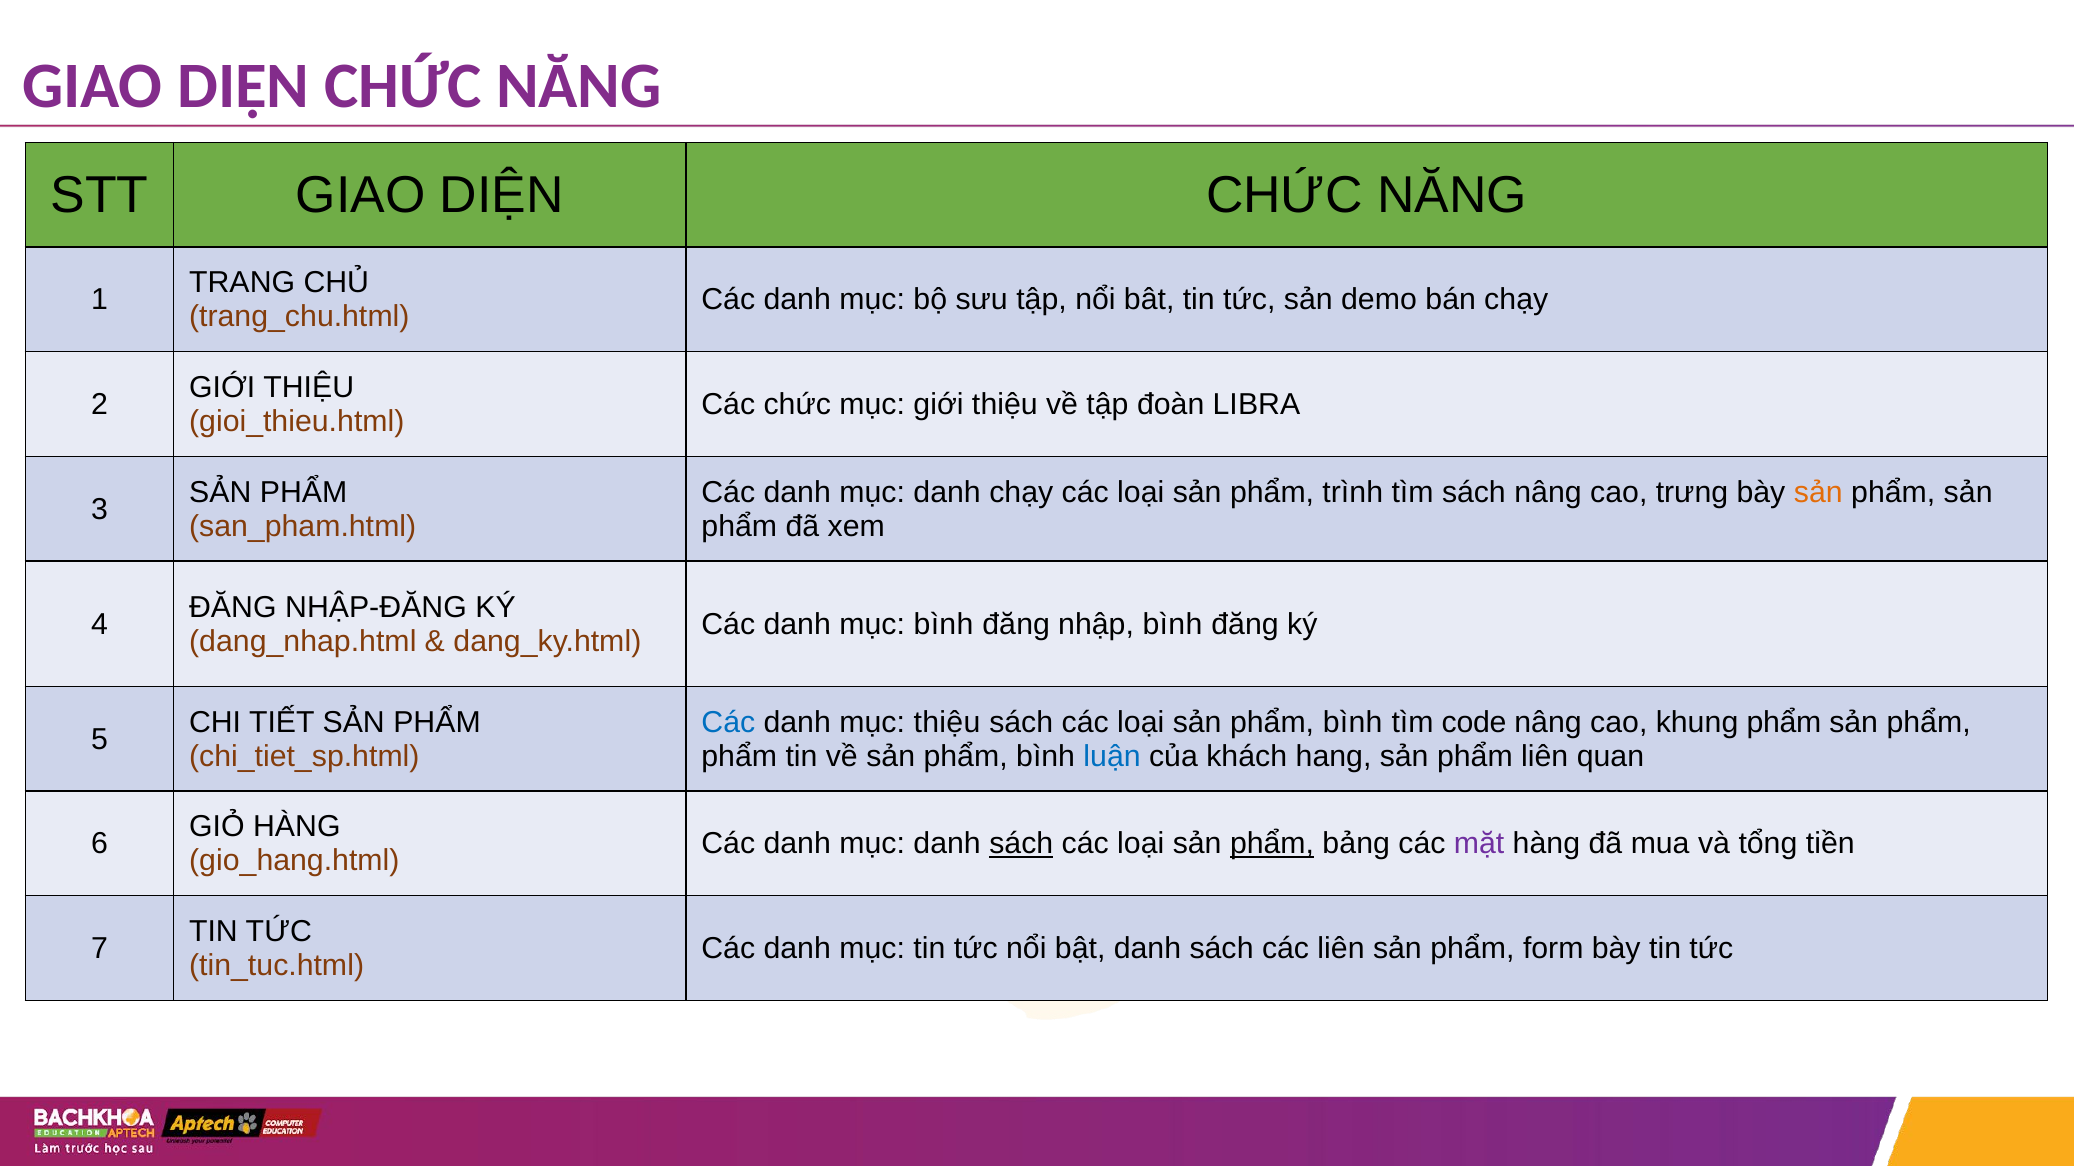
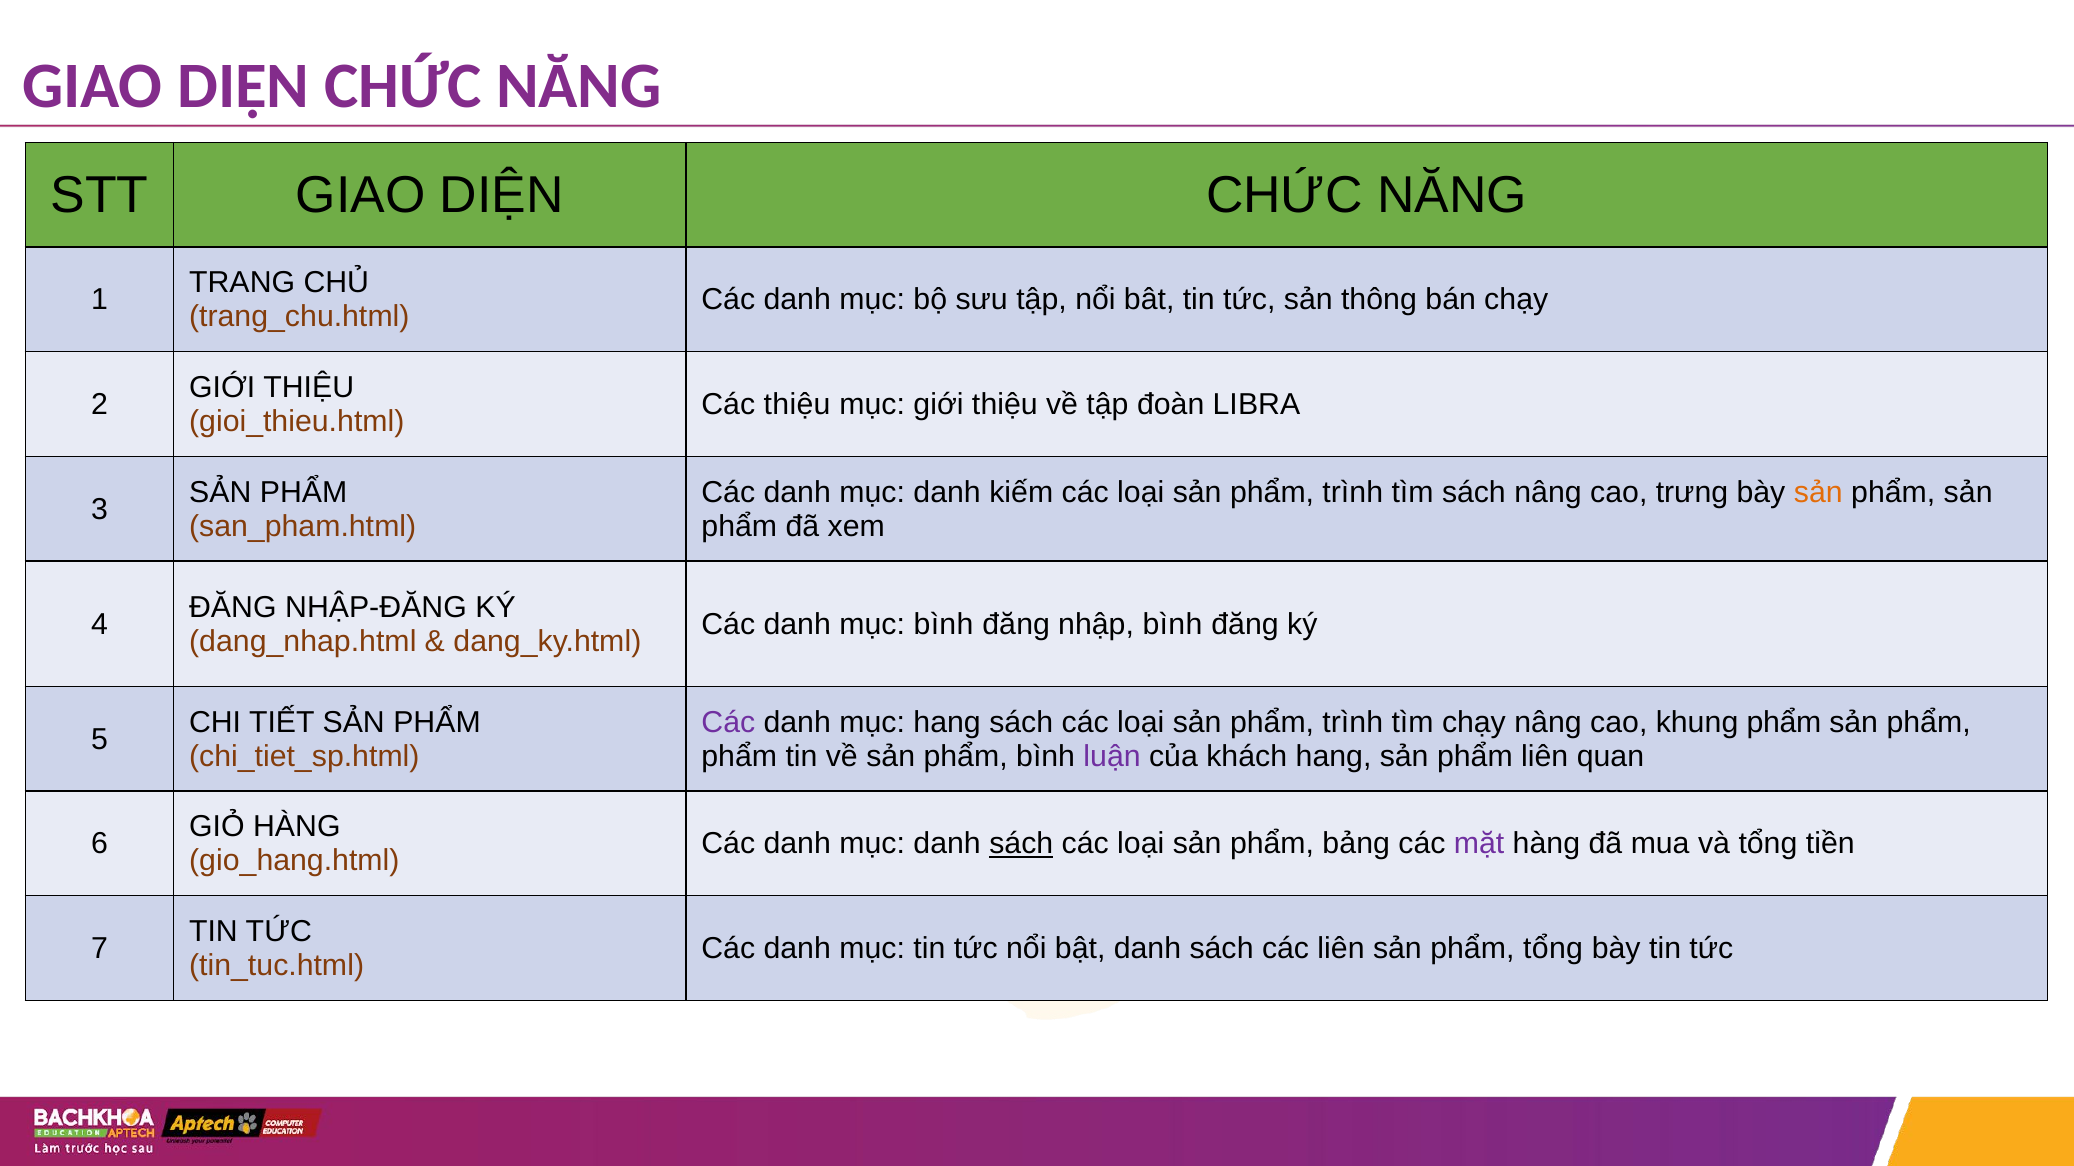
demo: demo -> thông
Các chức: chức -> thiệu
danh chạy: chạy -> kiếm
Các at (728, 723) colour: blue -> purple
mục thiệu: thiệu -> hang
bình at (1353, 723): bình -> trình
tìm code: code -> chạy
luận colour: blue -> purple
phẩm at (1272, 844) underline: present -> none
phẩm form: form -> tổng
